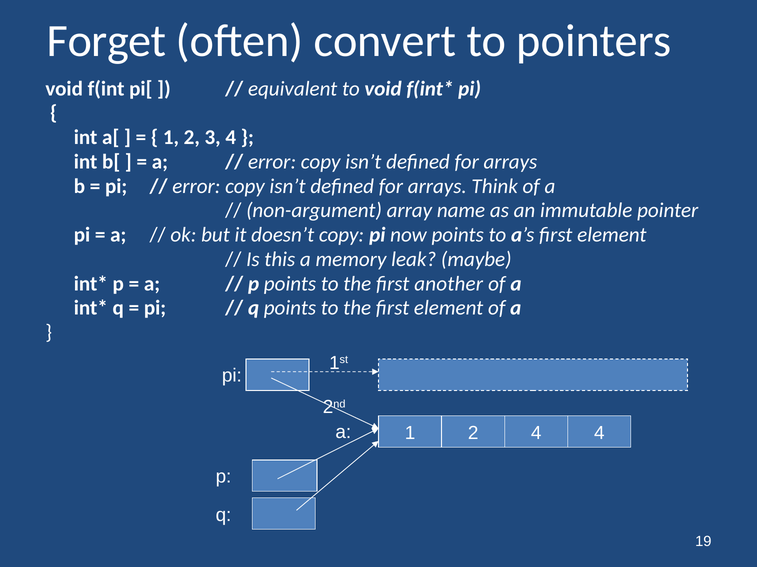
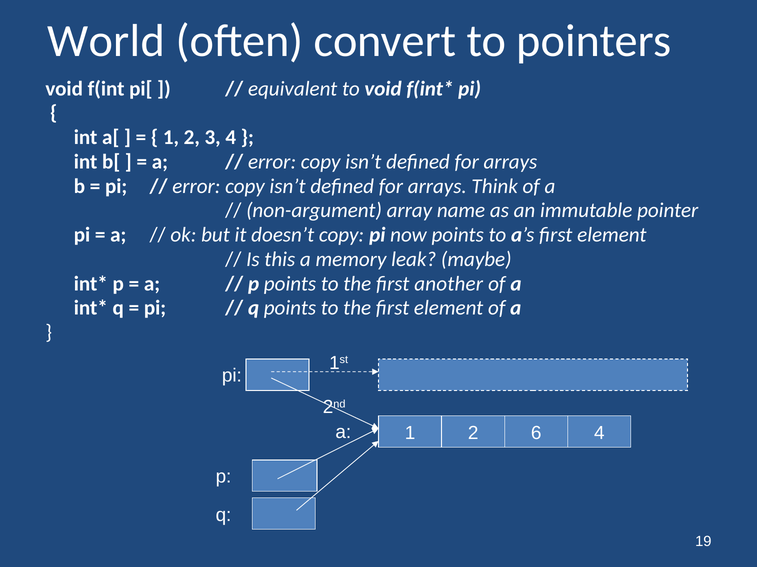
Forget: Forget -> World
2 4: 4 -> 6
